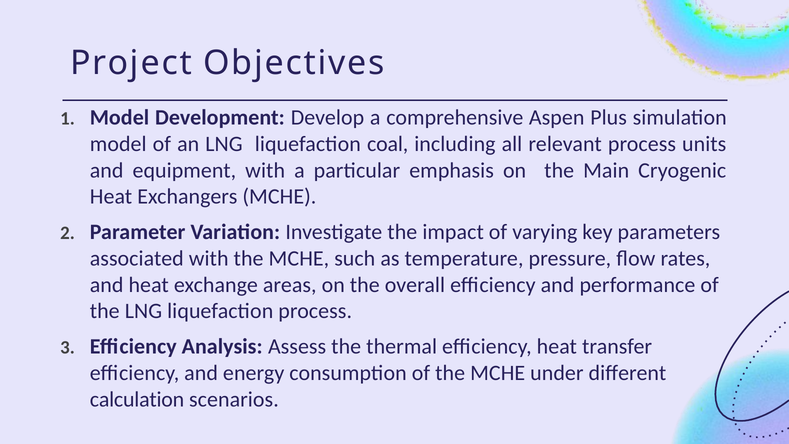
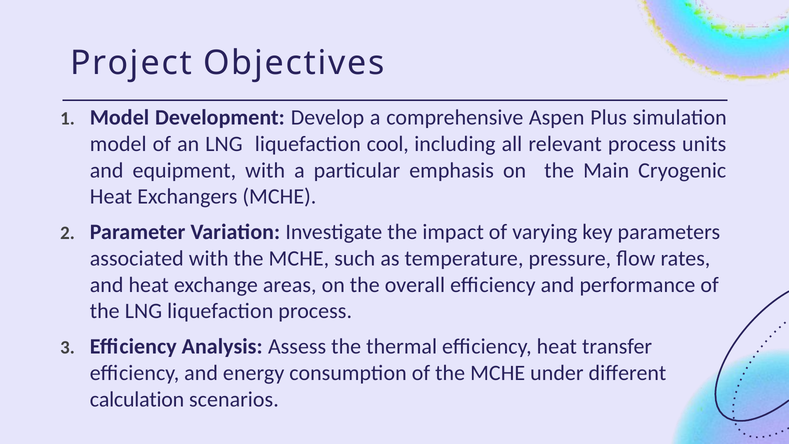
coal: coal -> cool
